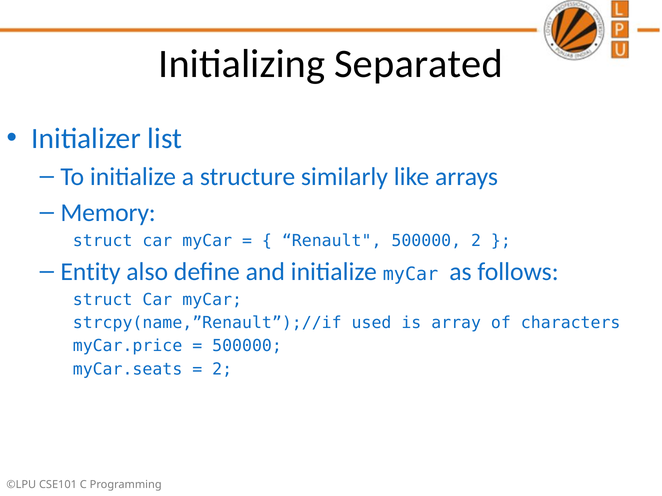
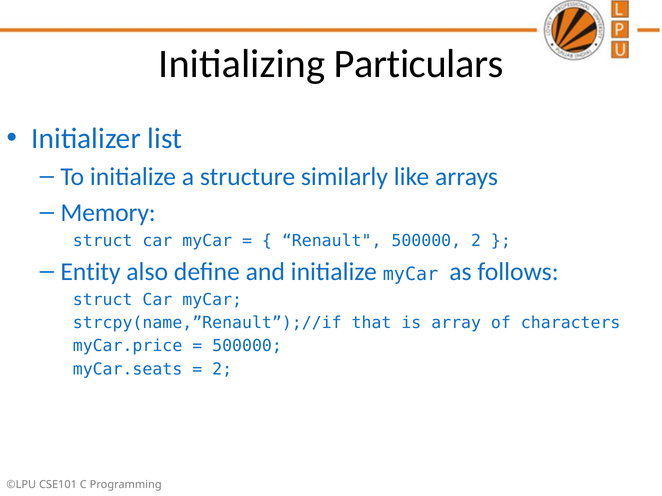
Separated: Separated -> Particulars
used: used -> that
